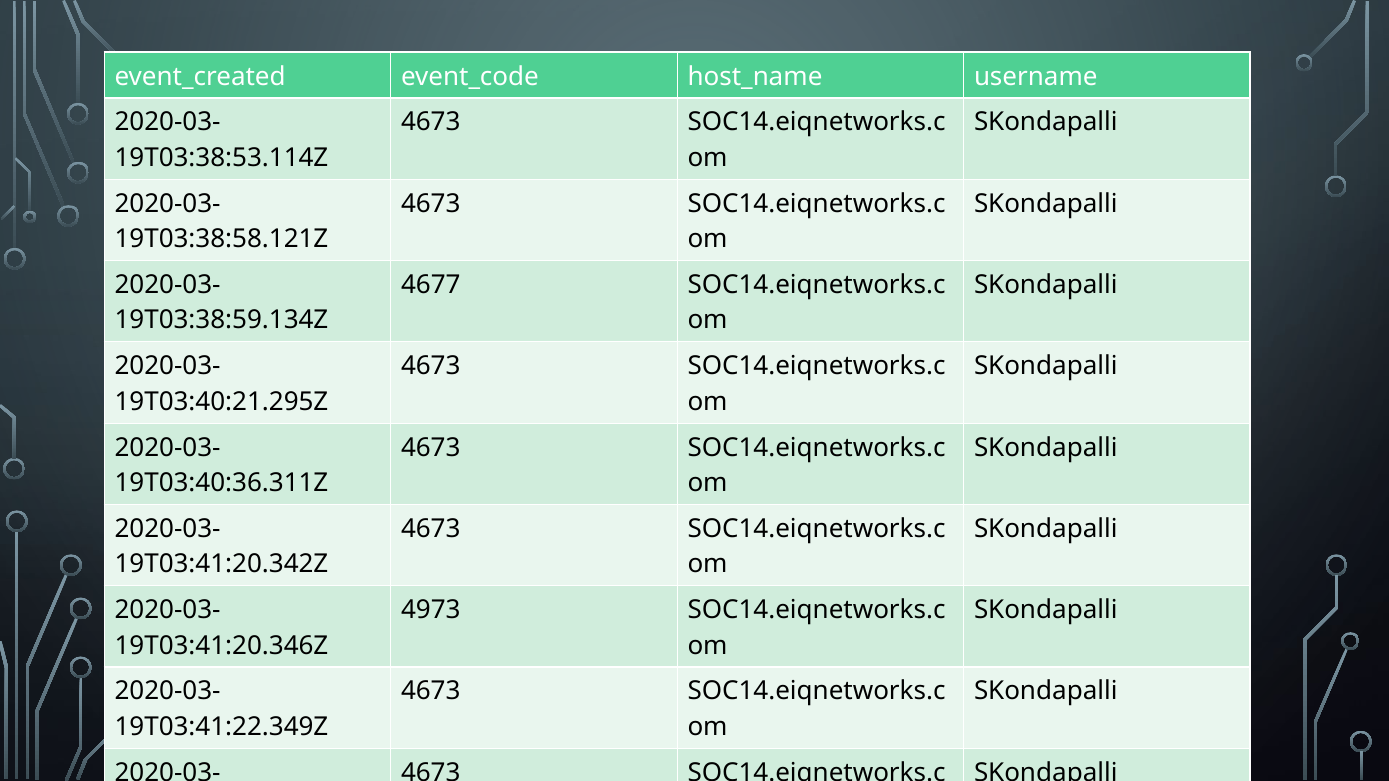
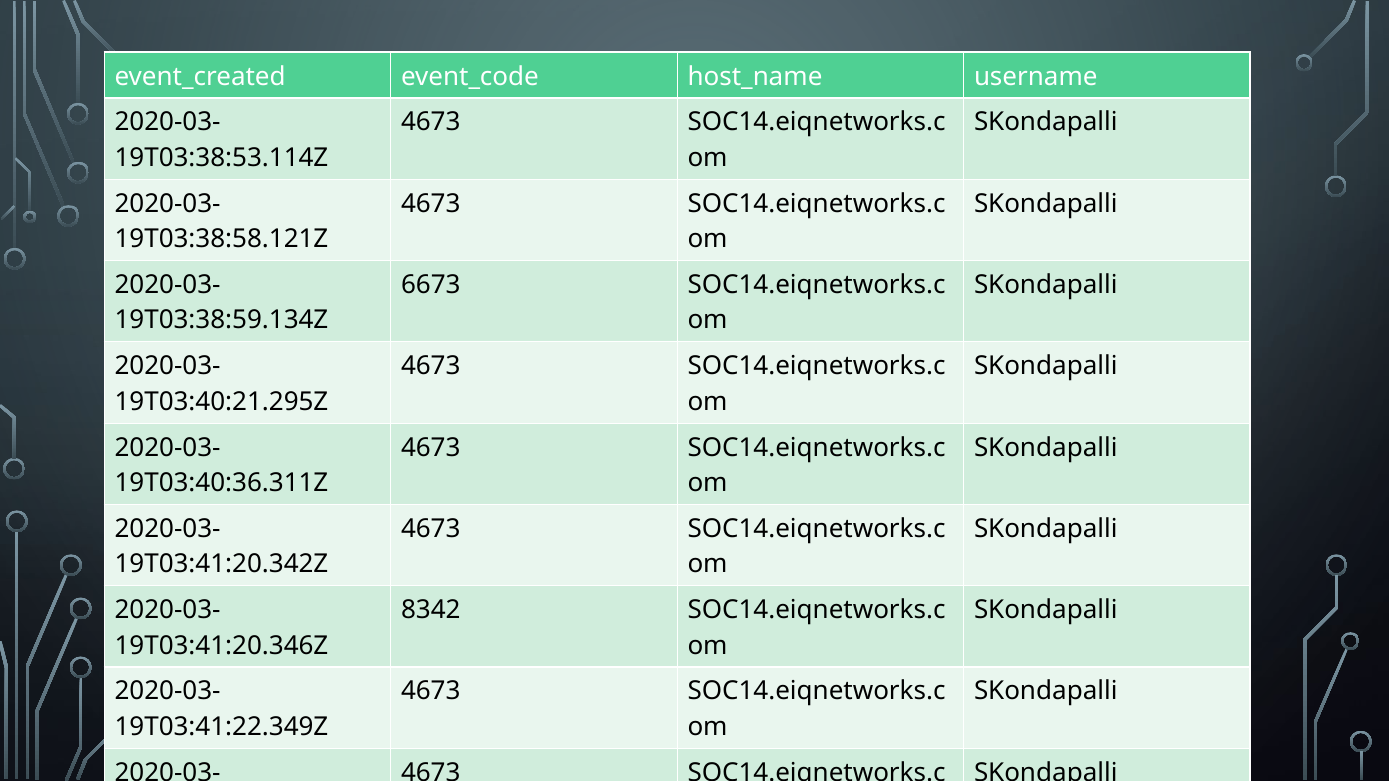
4677: 4677 -> 6673
4973: 4973 -> 8342
